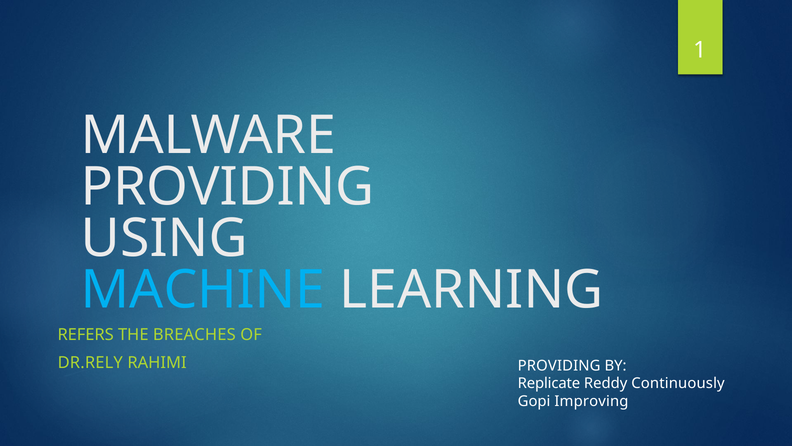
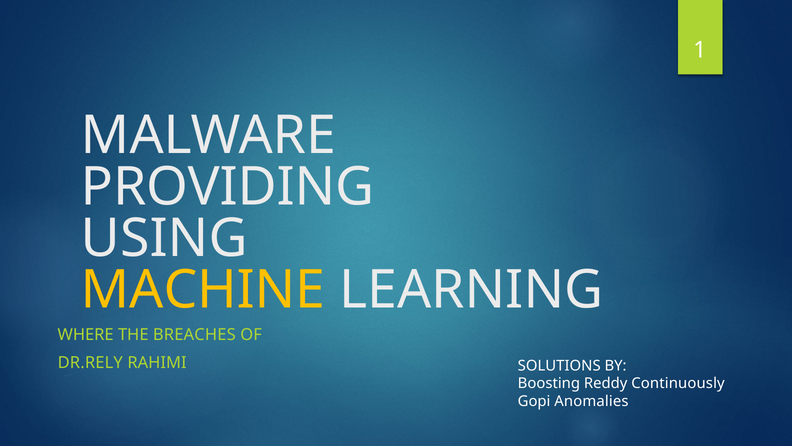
MACHINE colour: light blue -> yellow
REFERS: REFERS -> WHERE
RAHIMI PROVIDING: PROVIDING -> SOLUTIONS
Replicate: Replicate -> Boosting
Improving: Improving -> Anomalies
